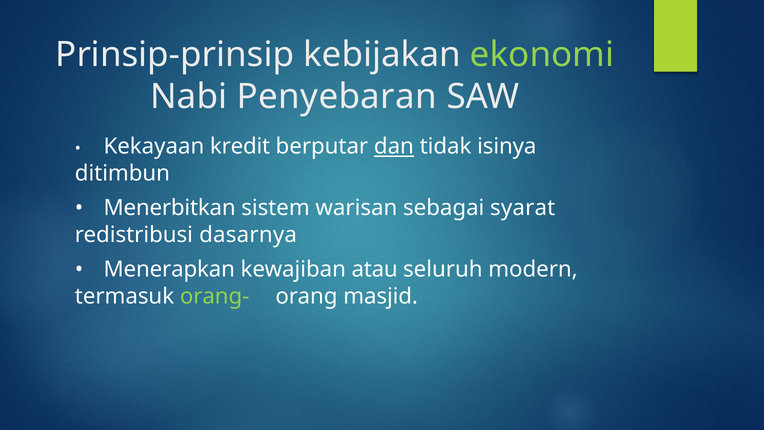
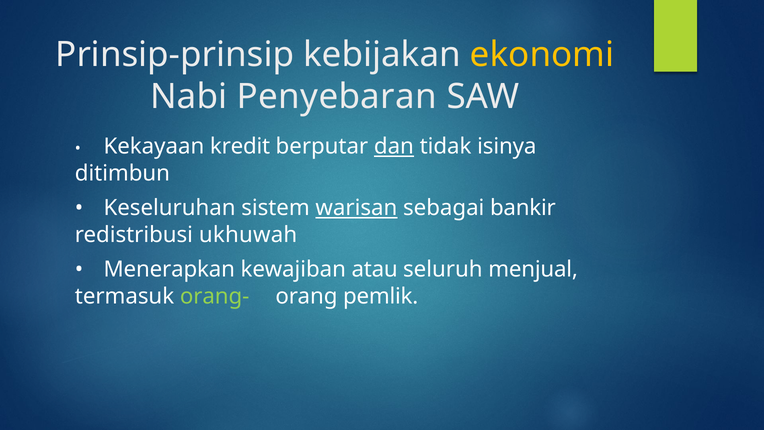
ekonomi colour: light green -> yellow
Menerbitkan: Menerbitkan -> Keseluruhan
warisan underline: none -> present
syarat: syarat -> bankir
dasarnya: dasarnya -> ukhuwah
modern: modern -> menjual
masjid: masjid -> pemlik
